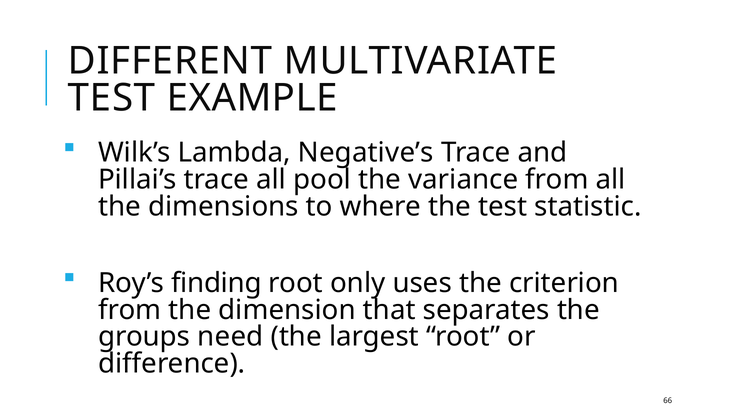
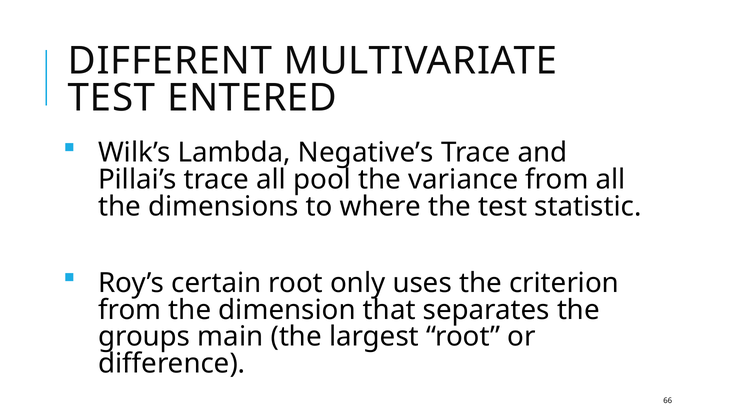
EXAMPLE: EXAMPLE -> ENTERED
finding: finding -> certain
need: need -> main
